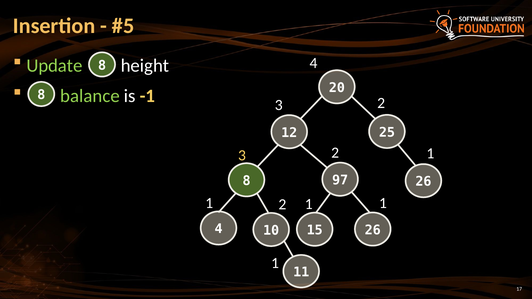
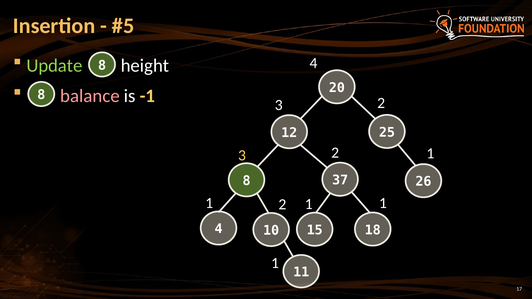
balance colour: light green -> pink
97: 97 -> 37
15 26: 26 -> 18
